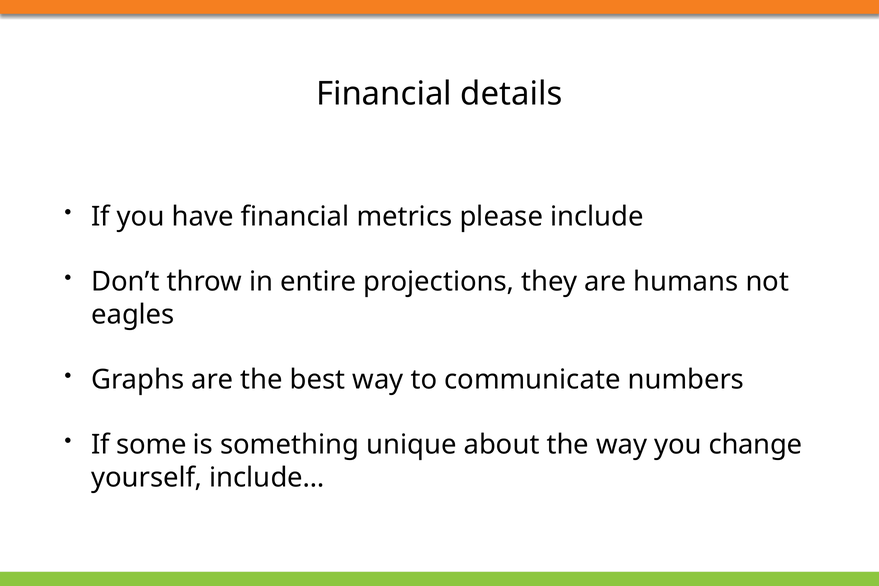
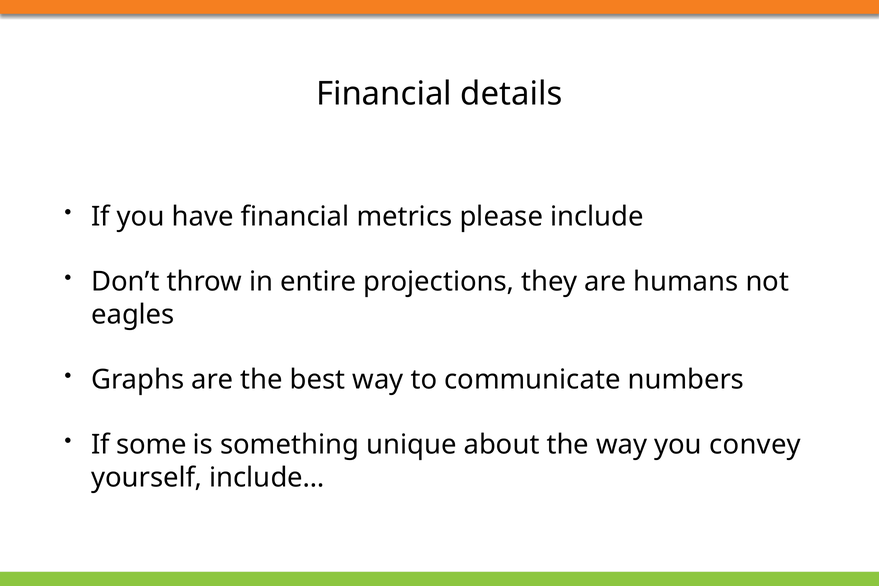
change: change -> convey
